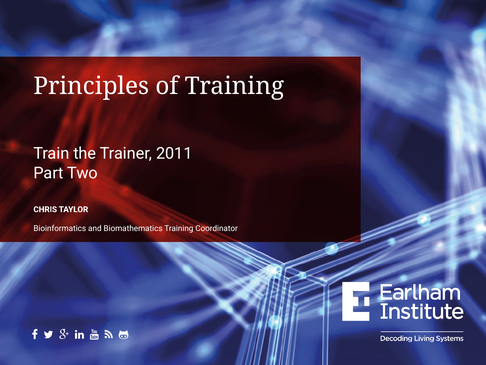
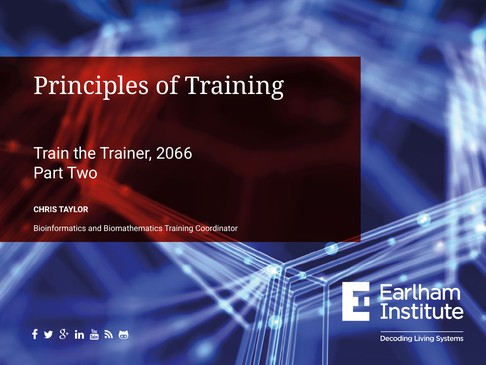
2011: 2011 -> 2066
